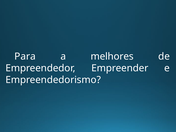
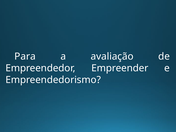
melhores: melhores -> avaliação
